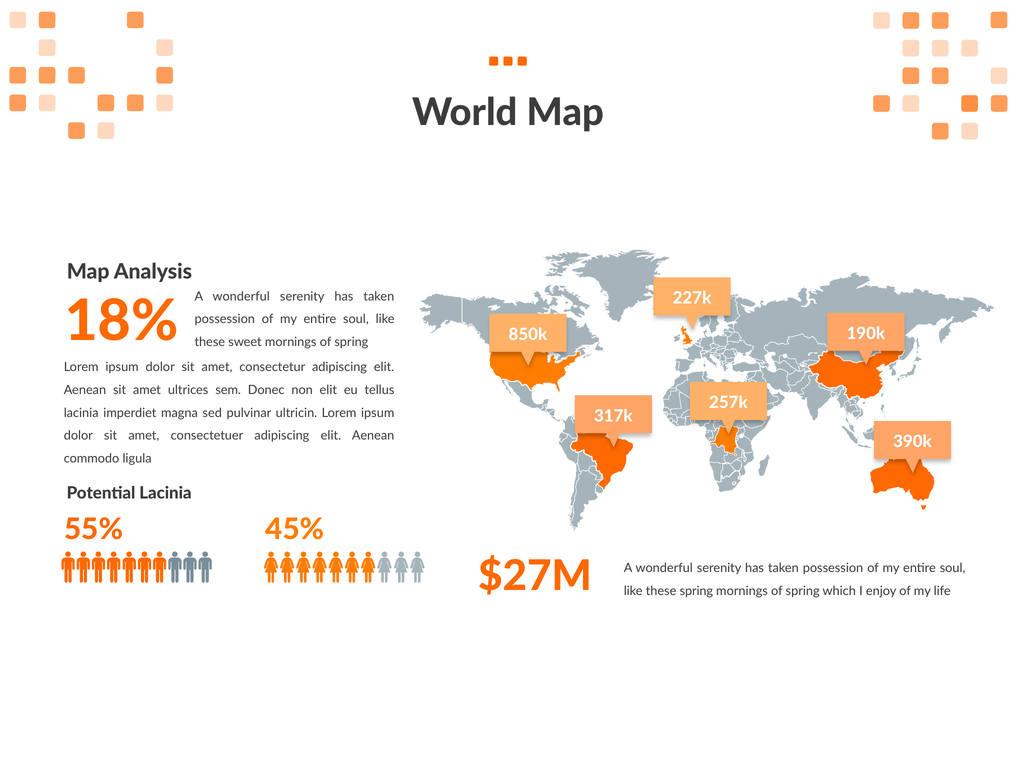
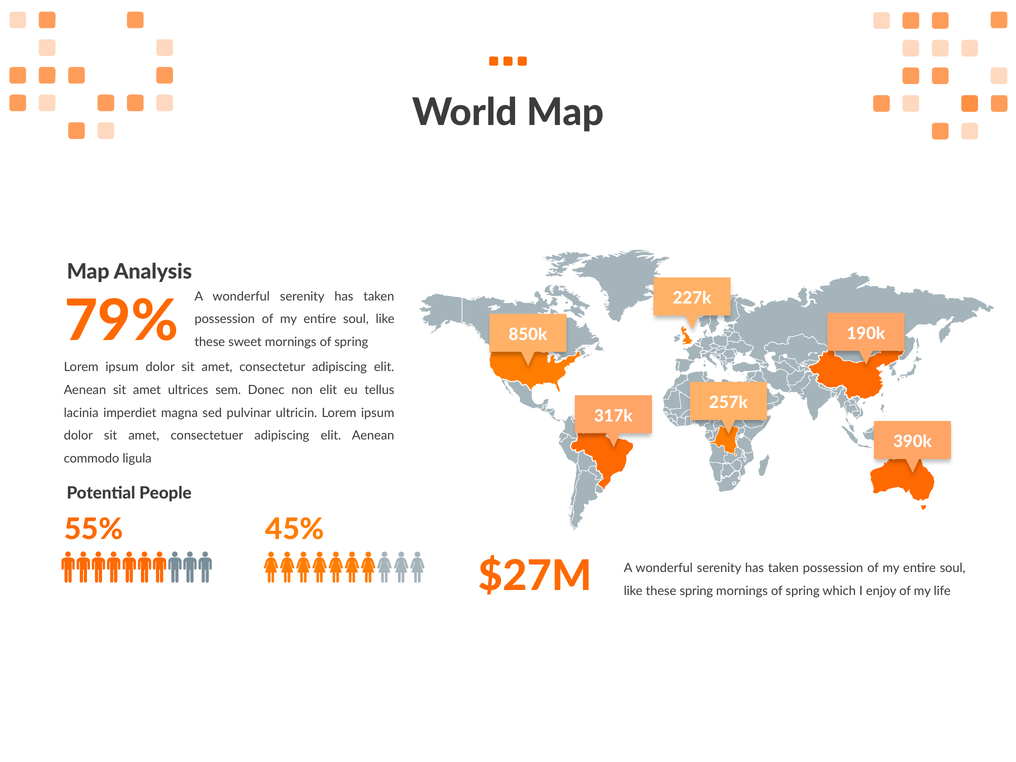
18%: 18% -> 79%
Potential Lacinia: Lacinia -> People
